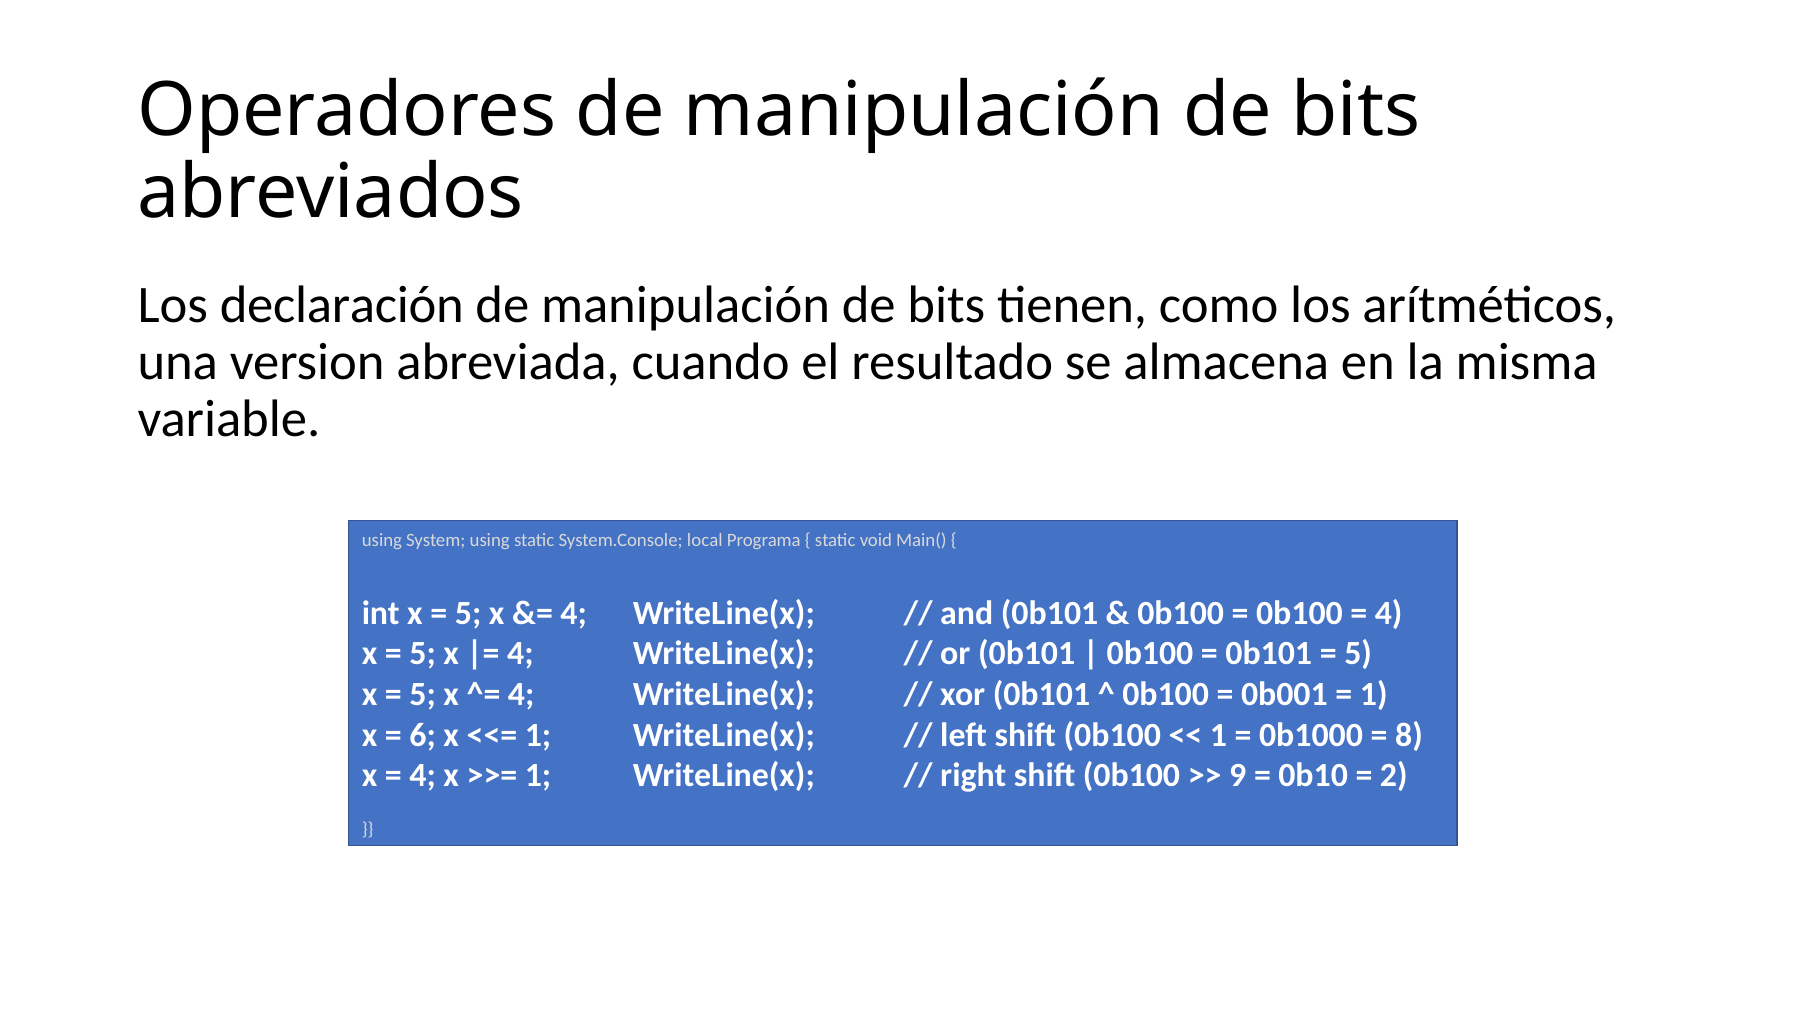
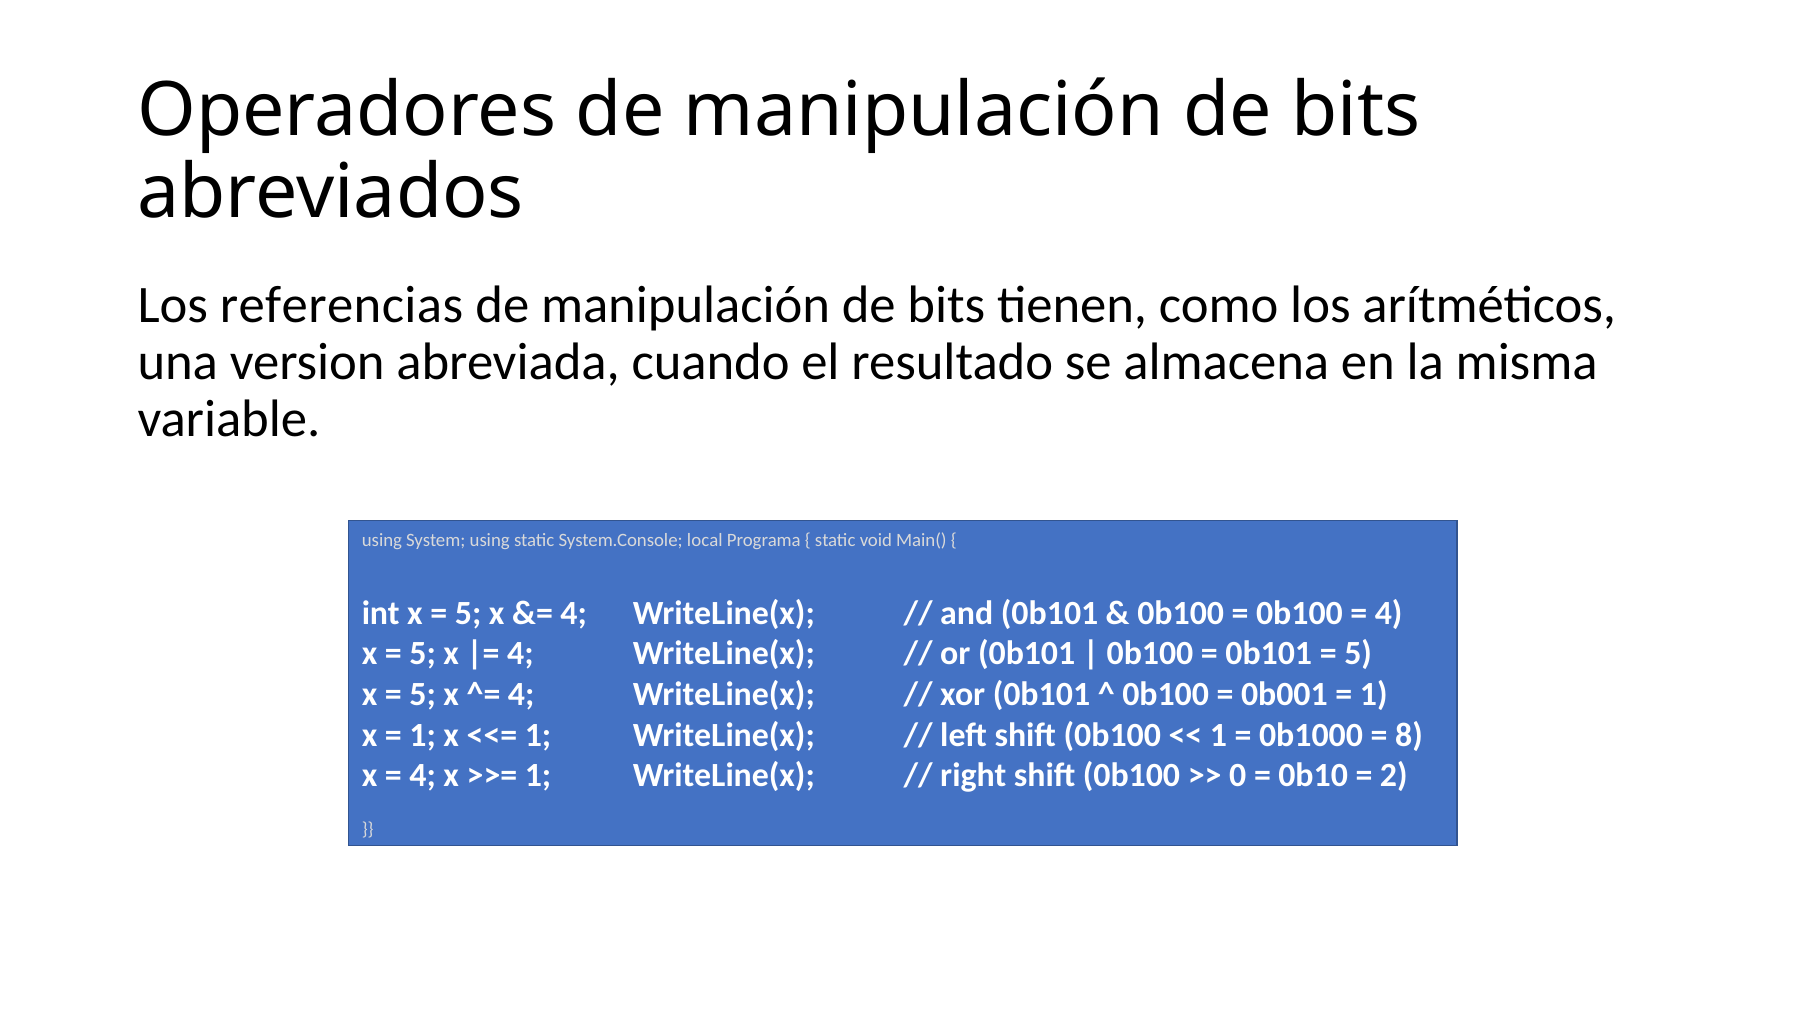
declaración: declaración -> referencias
6 at (423, 735): 6 -> 1
9: 9 -> 0
